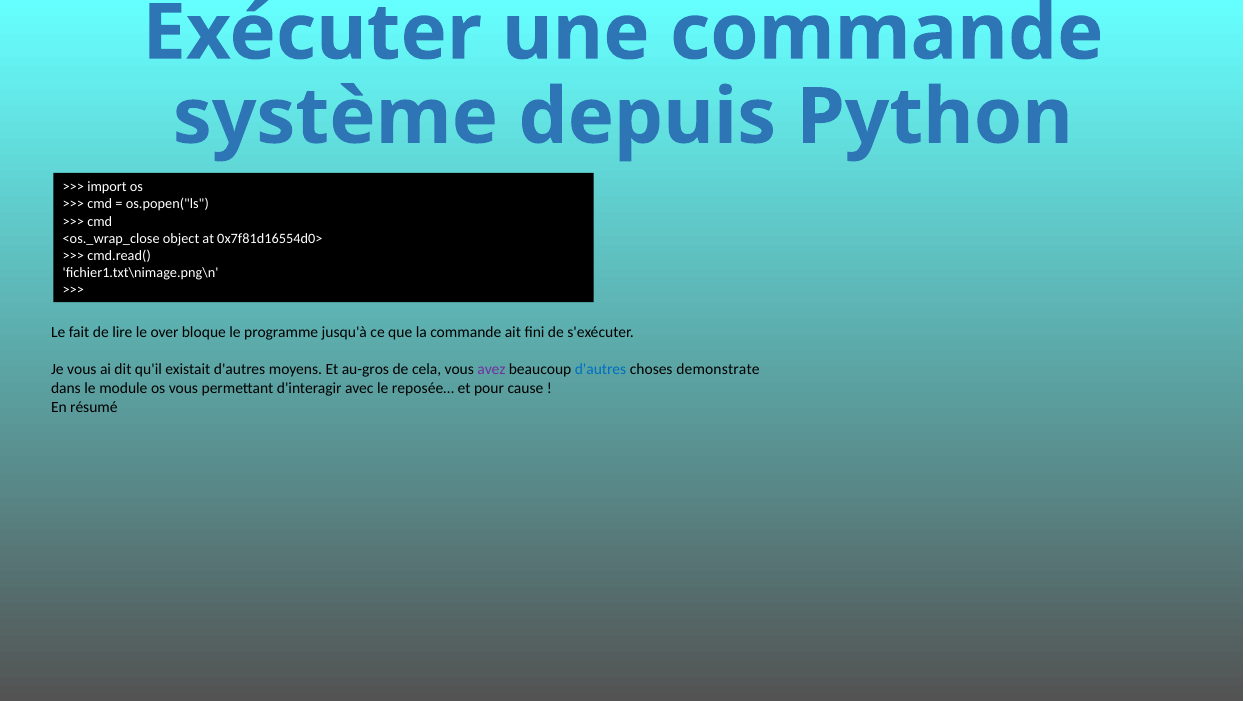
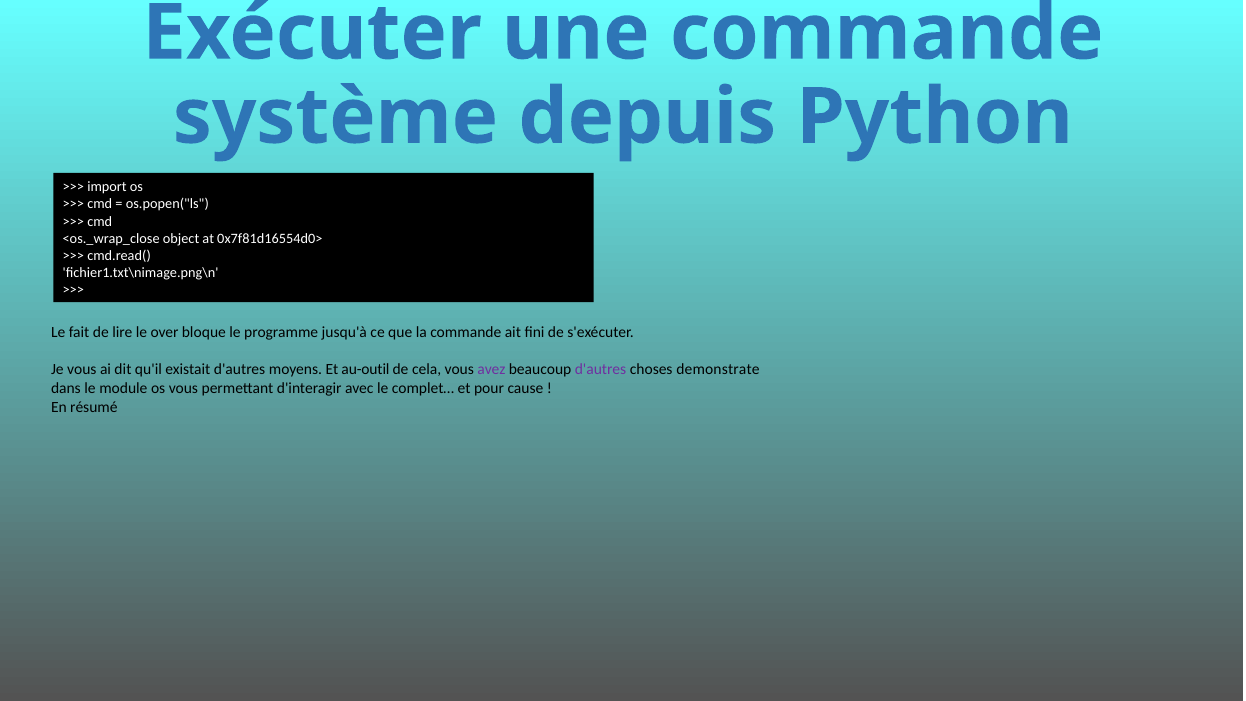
au-gros: au-gros -> au-outil
d'autres at (601, 369) colour: blue -> purple
reposée…: reposée… -> complet…
